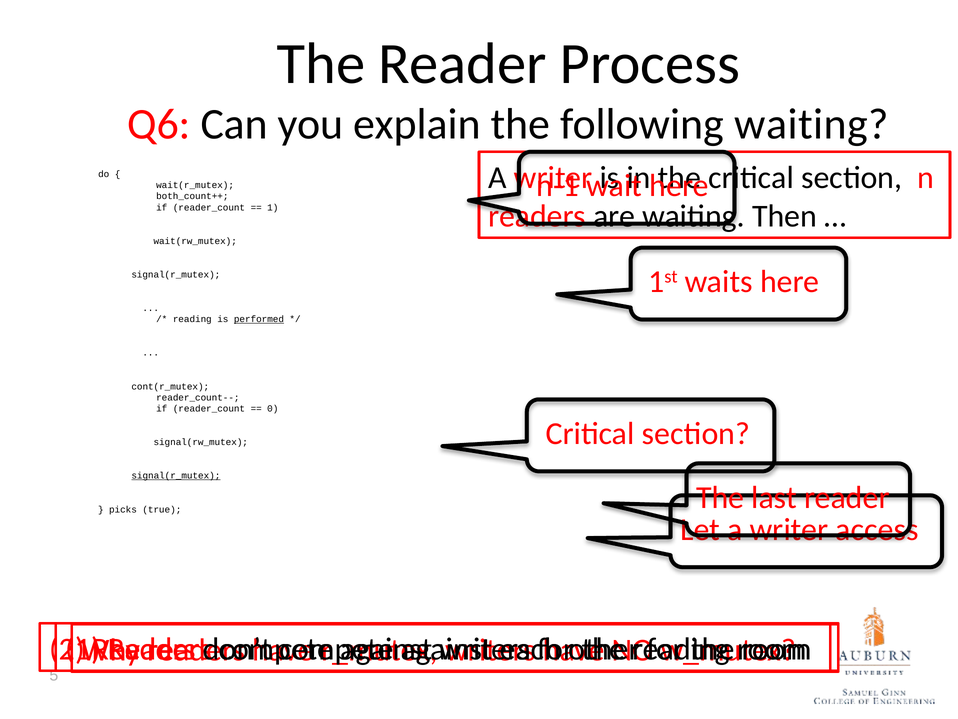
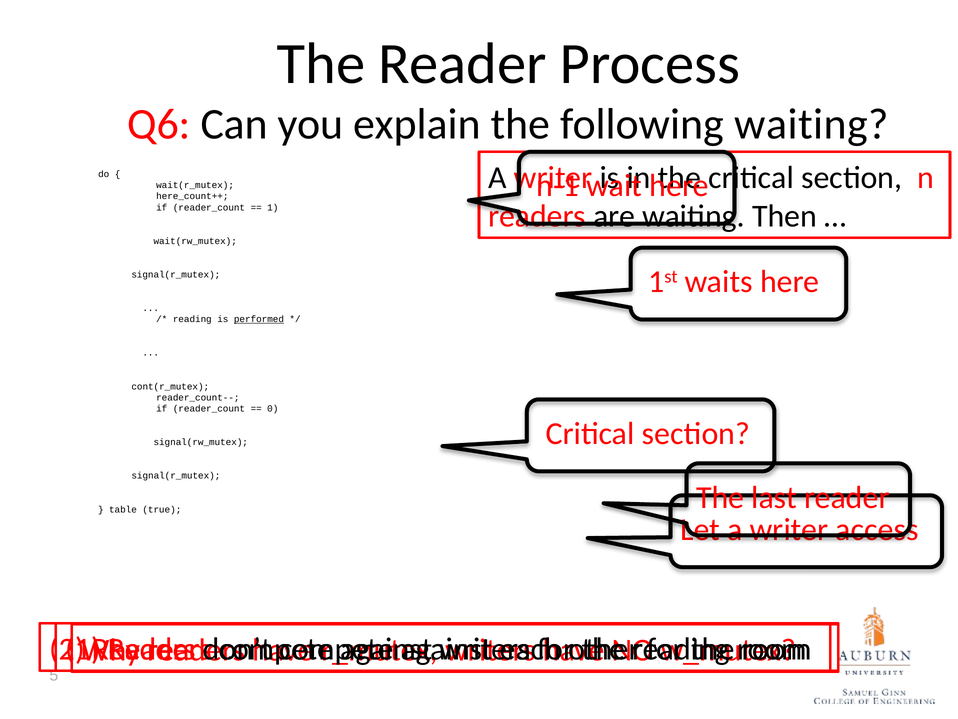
both_count++: both_count++ -> here_count++
signal(r_mutex at (176, 476) underline: present -> none
picks: picks -> table
